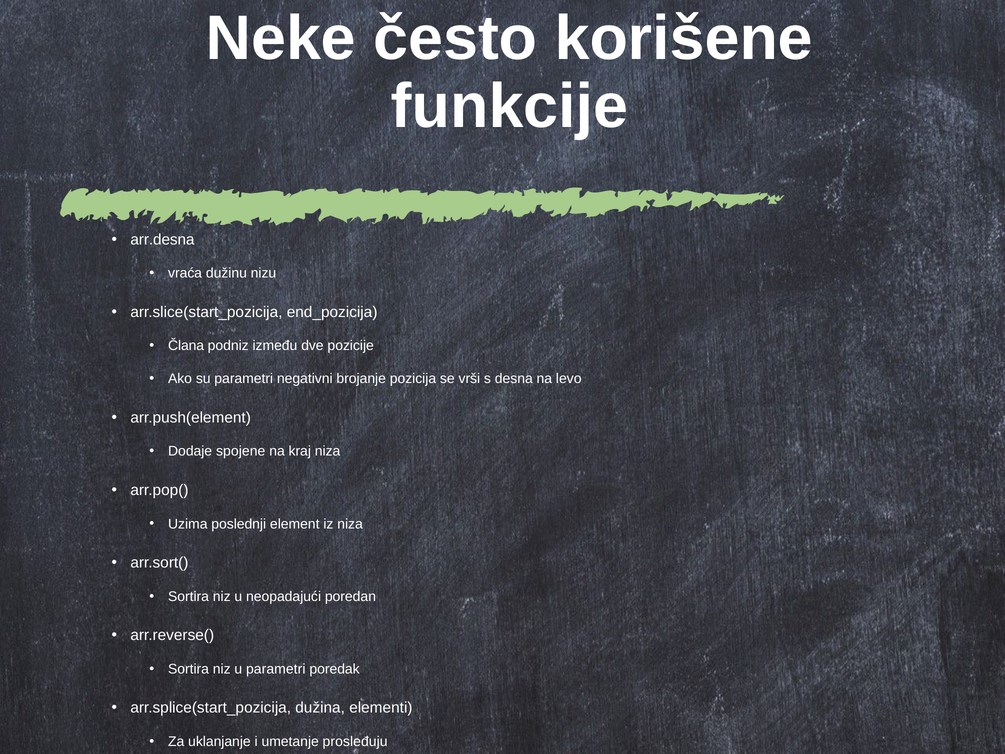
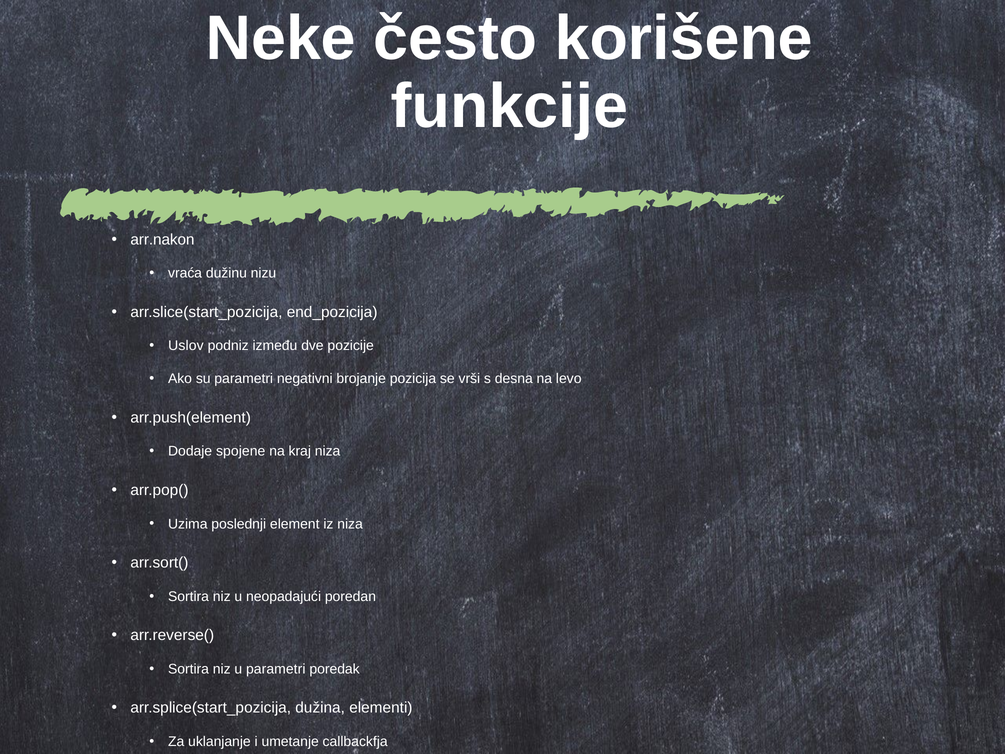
arr.desna: arr.desna -> arr.nakon
Člana: Člana -> Uslov
prosleđuju: prosleđuju -> callbackfja
